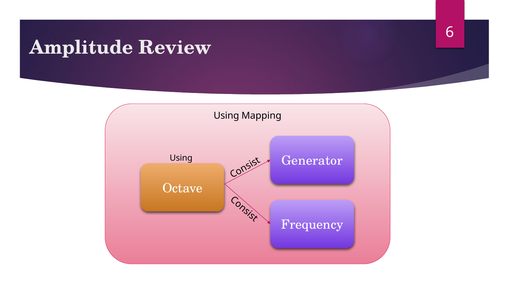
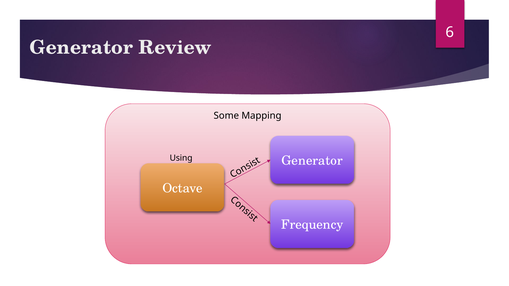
Amplitude at (81, 47): Amplitude -> Generator
Using at (226, 116): Using -> Some
